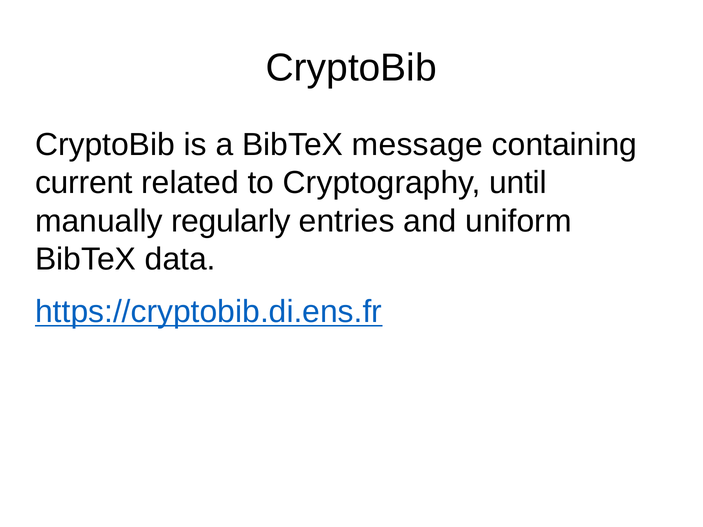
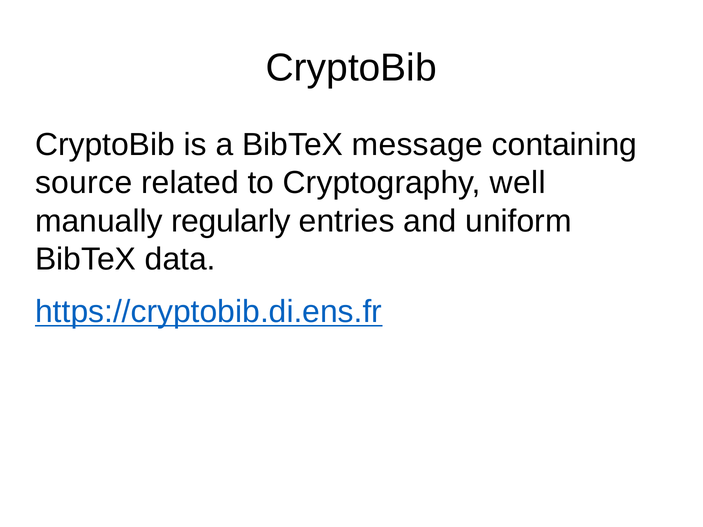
current: current -> source
until: until -> well
